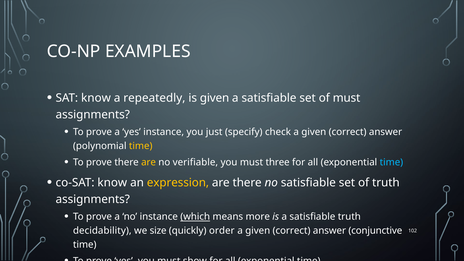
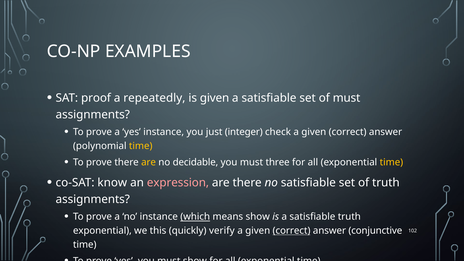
SAT know: know -> proof
specify: specify -> integer
verifiable: verifiable -> decidable
time at (391, 162) colour: light blue -> yellow
expression colour: yellow -> pink
means more: more -> show
decidability at (102, 231): decidability -> exponential
size: size -> this
order: order -> verify
correct at (292, 231) underline: none -> present
